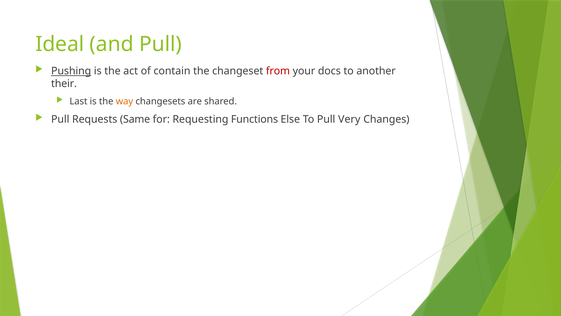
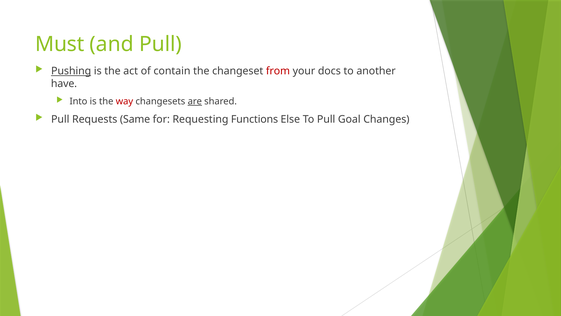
Ideal: Ideal -> Must
their: their -> have
Last: Last -> Into
way colour: orange -> red
are underline: none -> present
Very: Very -> Goal
